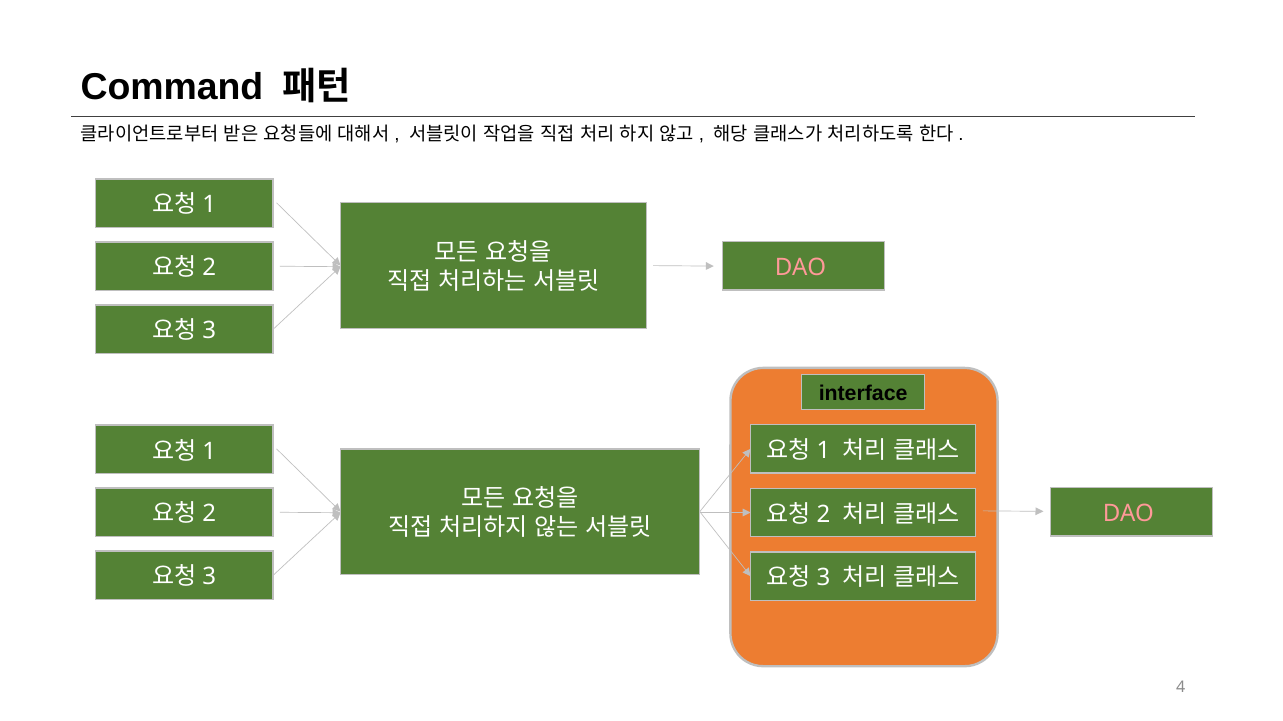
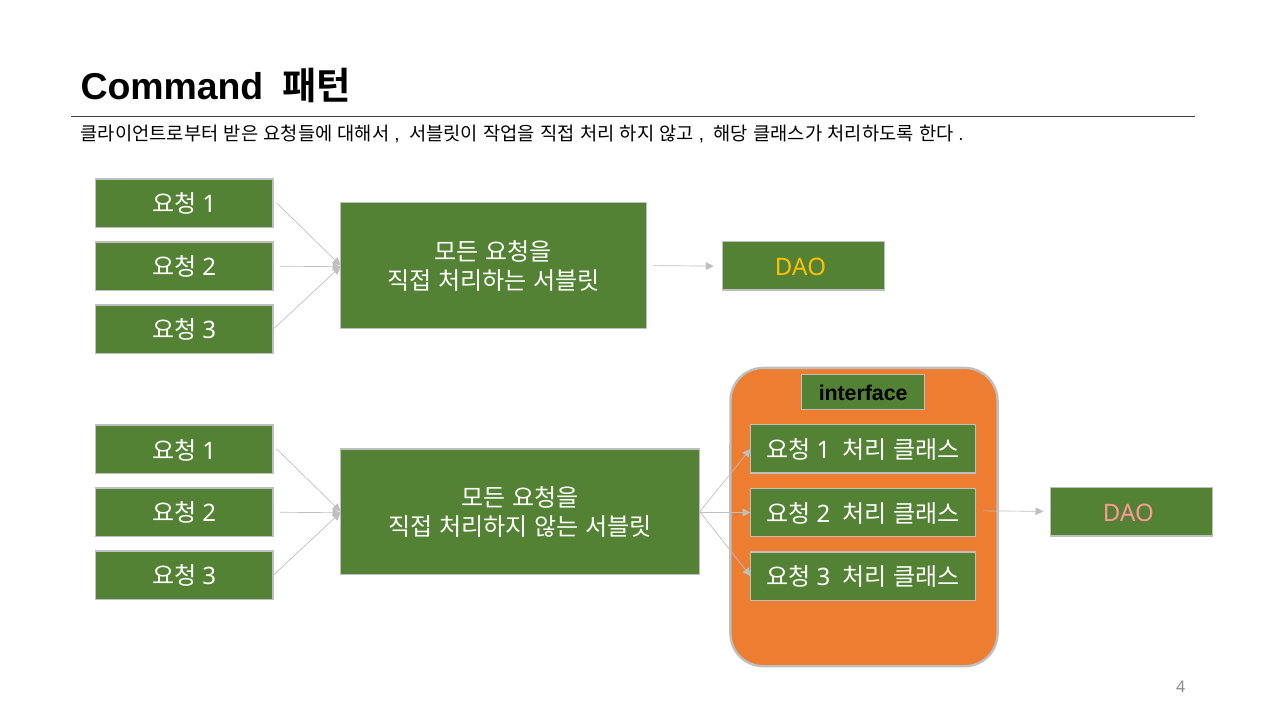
DAO at (801, 268) colour: pink -> yellow
